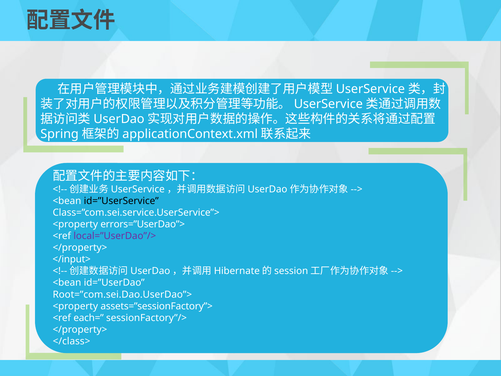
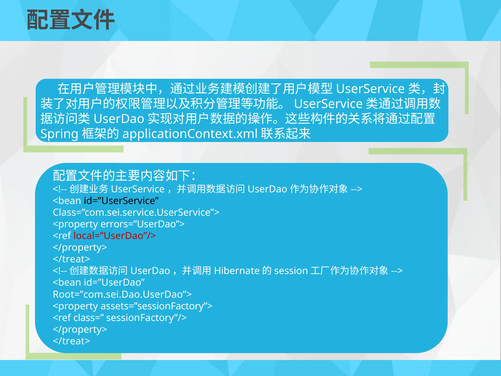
local=”UserDao”/> colour: purple -> red
</input> at (72, 259): </input> -> </treat>
each=: each= -> class=
</class> at (72, 341): </class> -> </treat>
